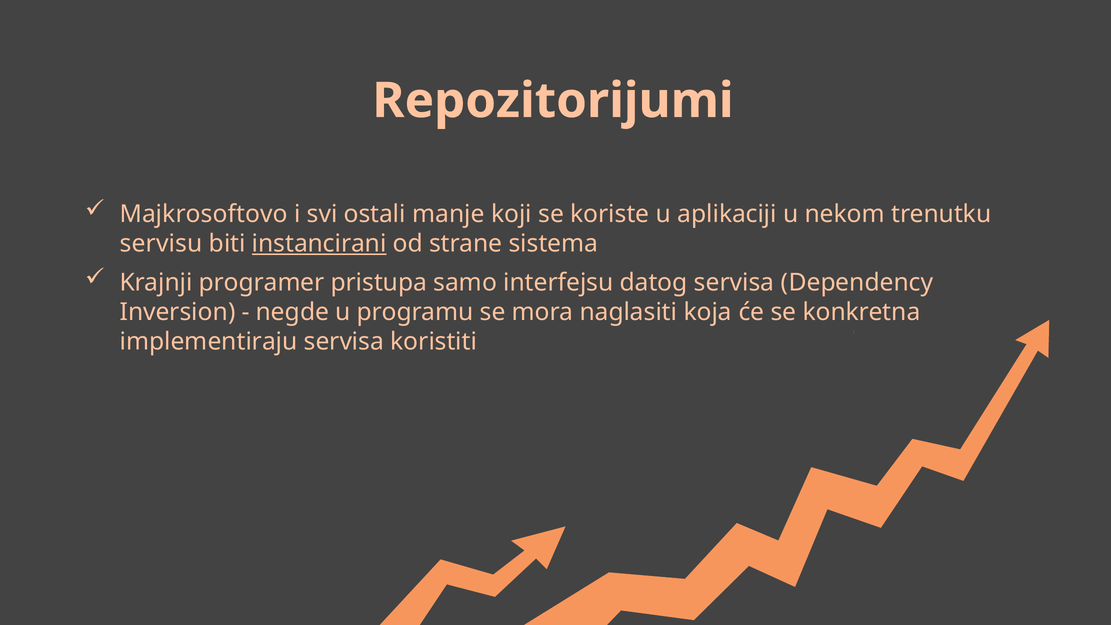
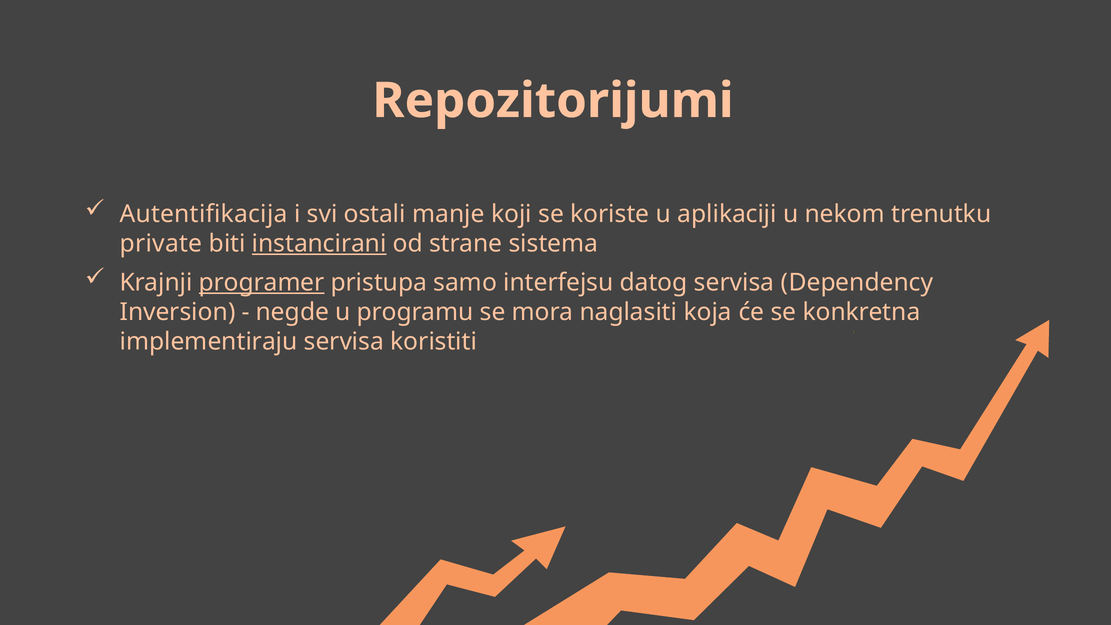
Majkrosoftovo: Majkrosoftovo -> Autentifikacija
servisu: servisu -> private
programer underline: none -> present
